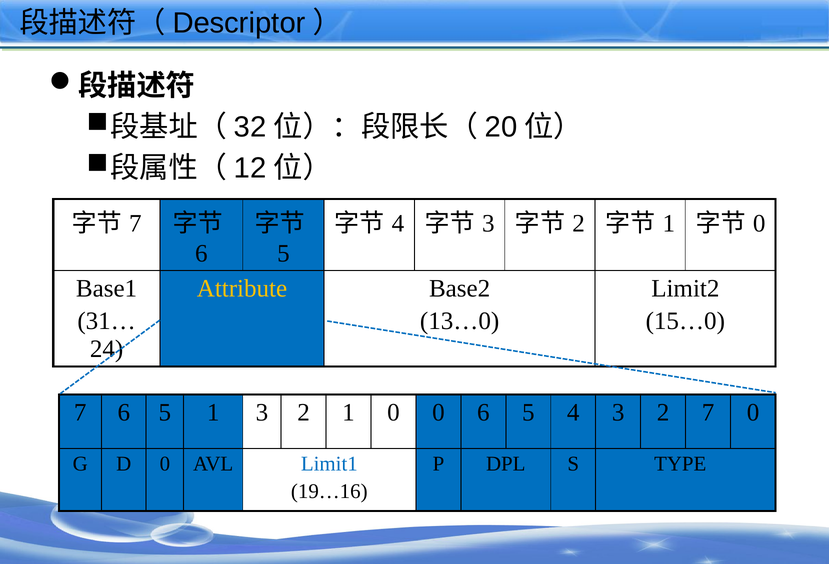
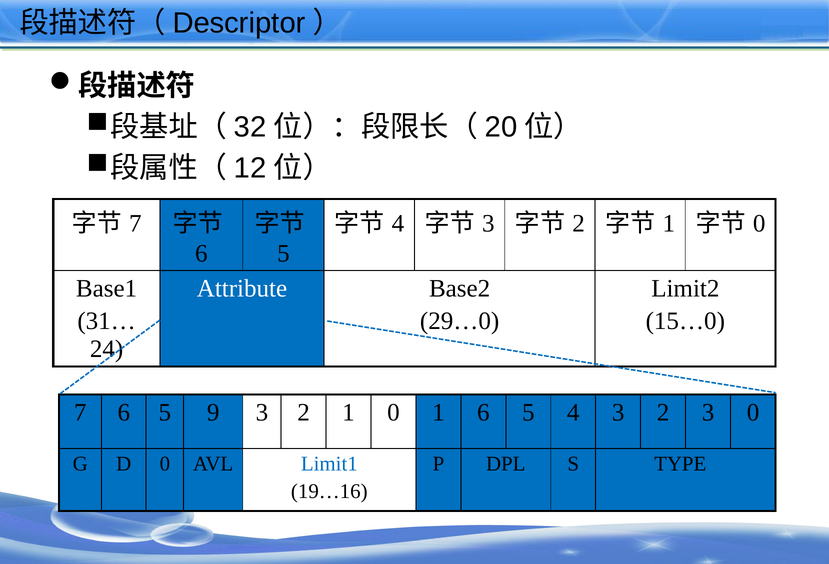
Attribute colour: yellow -> white
13…0: 13…0 -> 29…0
5 1: 1 -> 9
0 0: 0 -> 1
2 7: 7 -> 3
